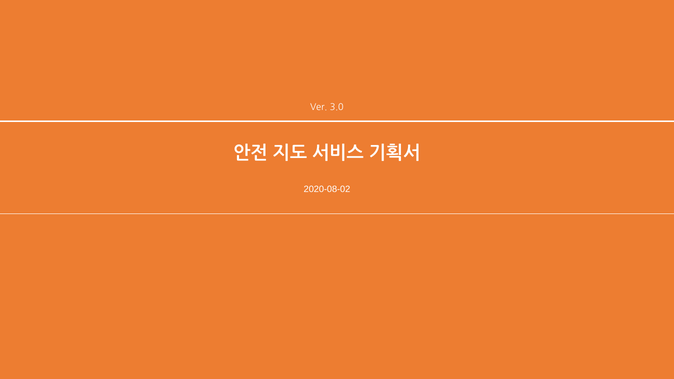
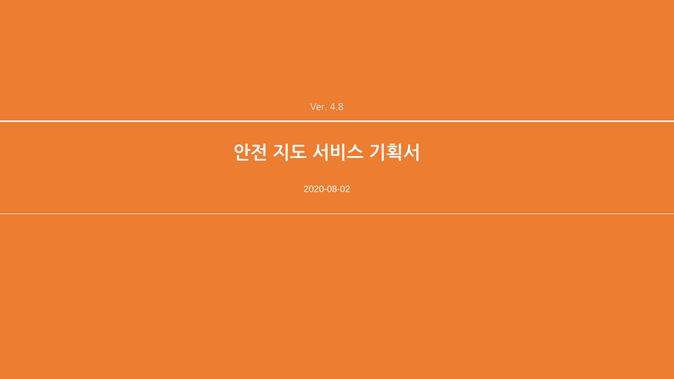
3.0: 3.0 -> 4.8
